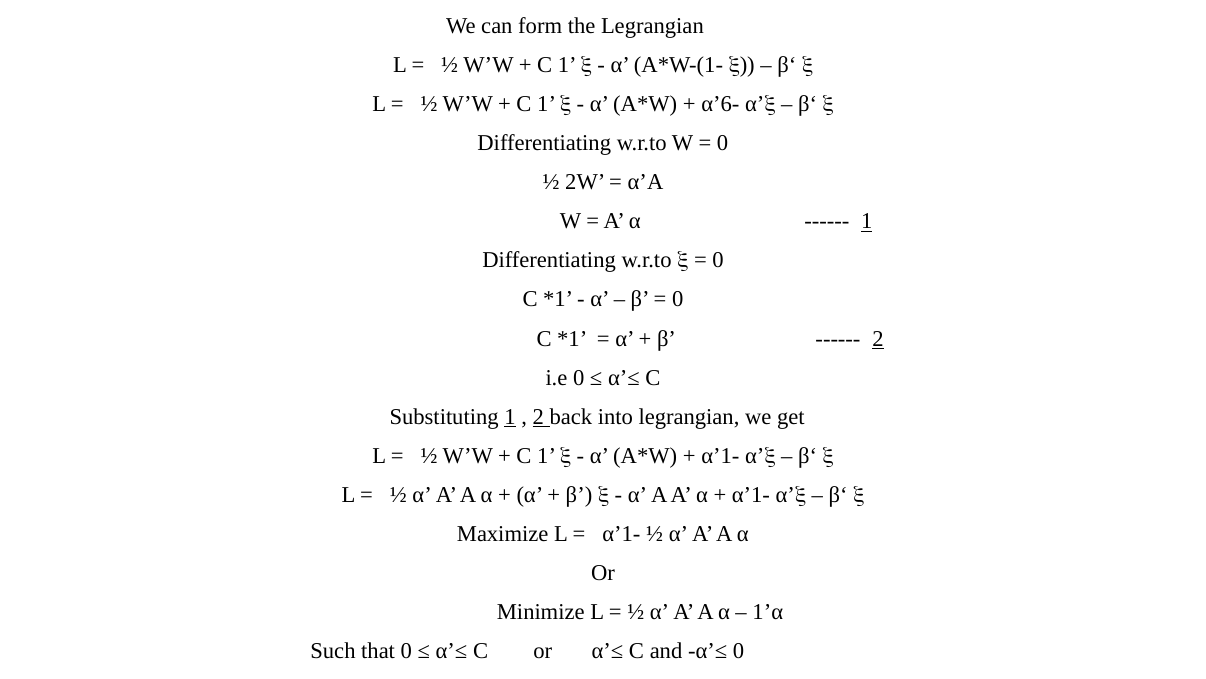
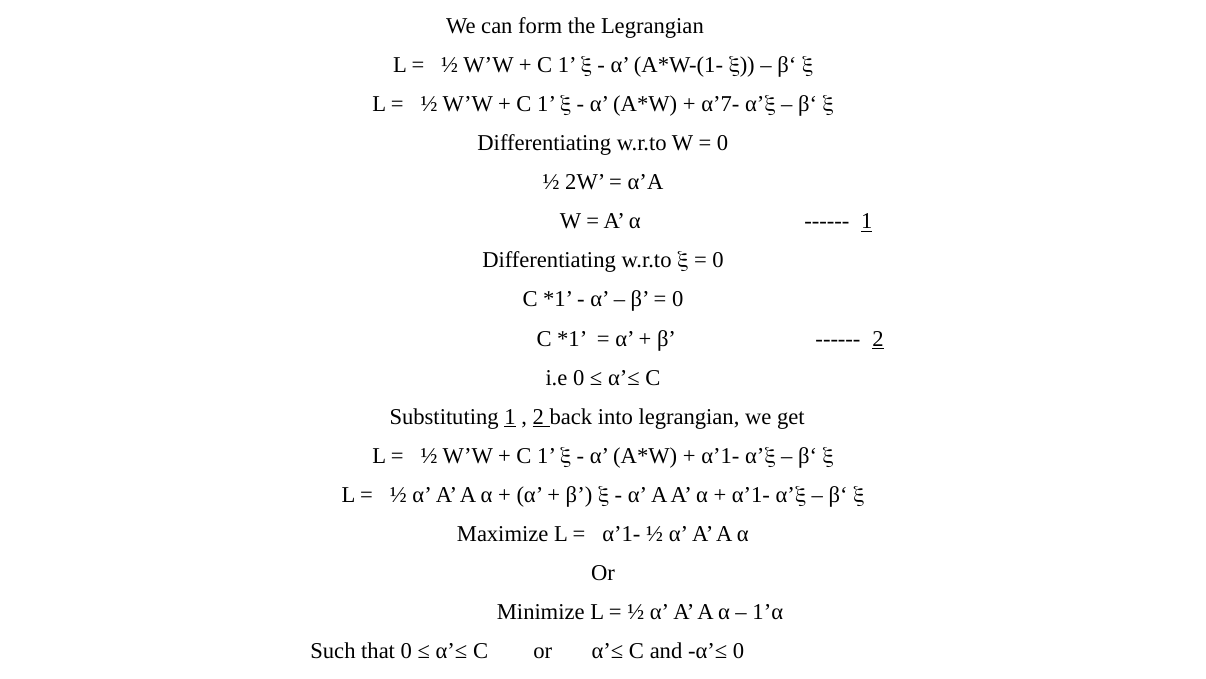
α’6-: α’6- -> α’7-
